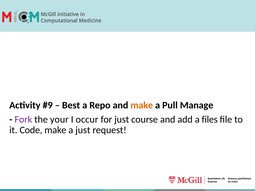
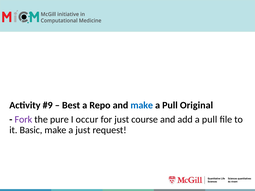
make at (142, 105) colour: orange -> blue
Manage: Manage -> Original
your: your -> pure
add a files: files -> pull
Code: Code -> Basic
